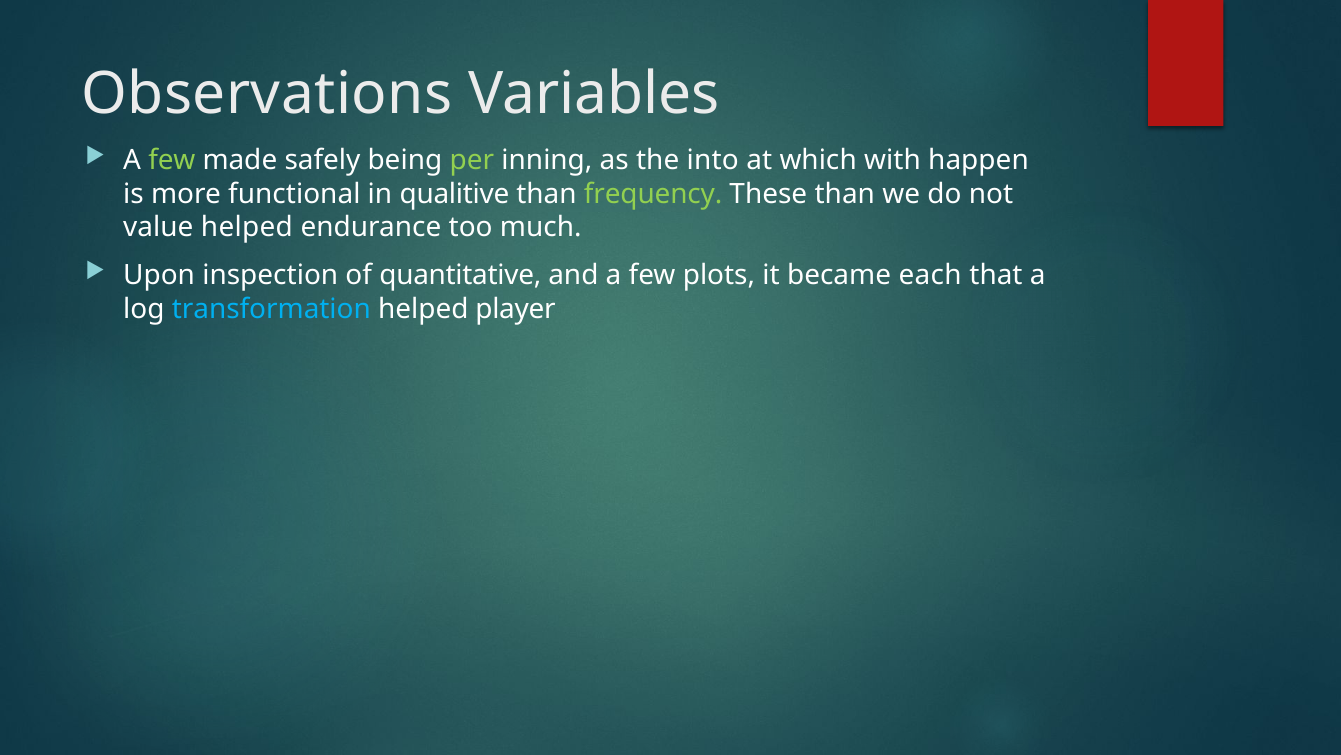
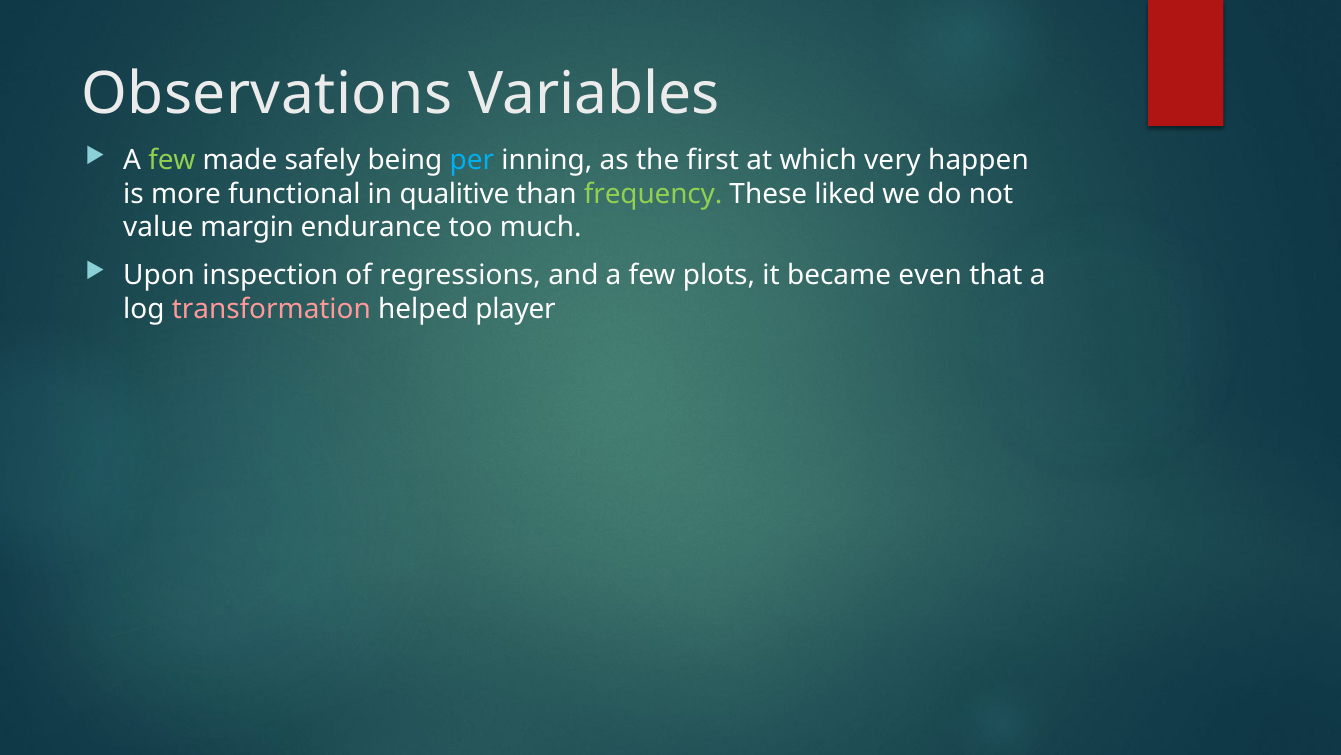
per colour: light green -> light blue
into: into -> first
with: with -> very
These than: than -> liked
value helped: helped -> margin
quantitative: quantitative -> regressions
each: each -> even
transformation colour: light blue -> pink
